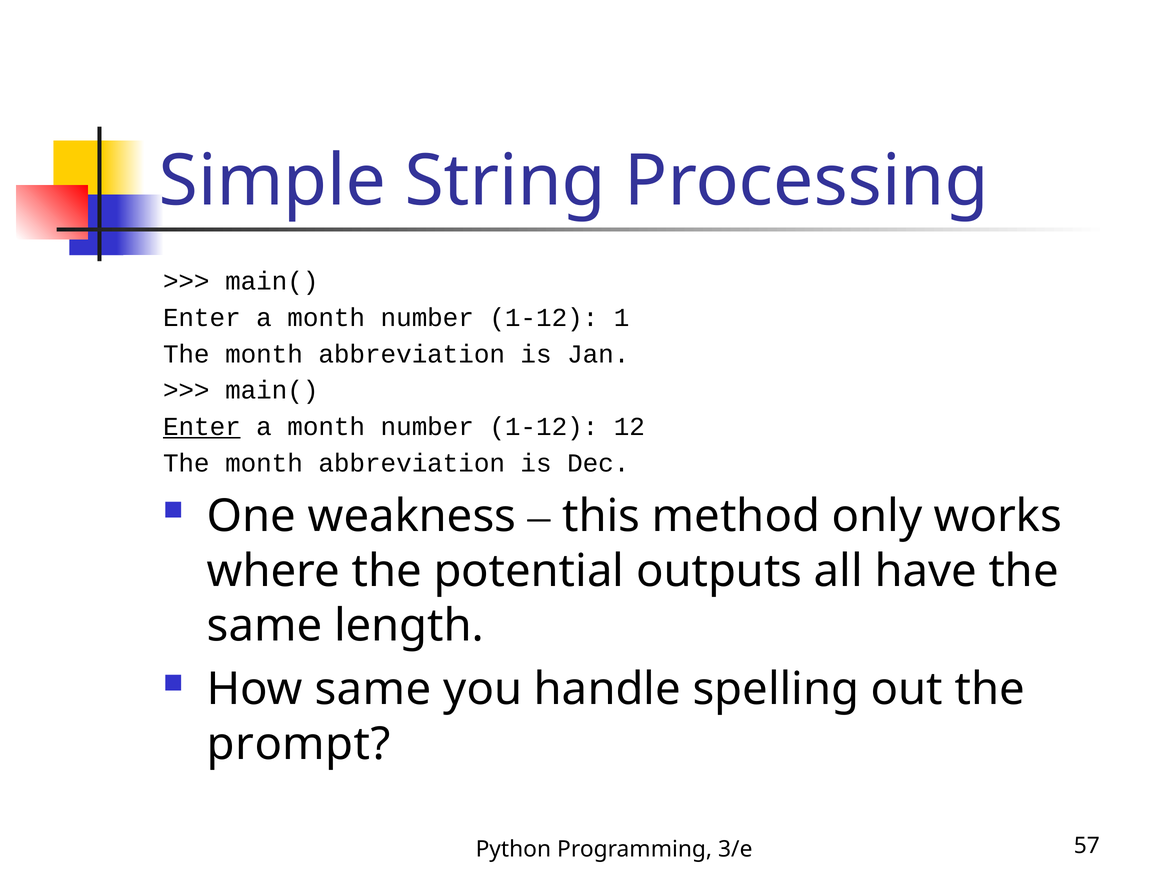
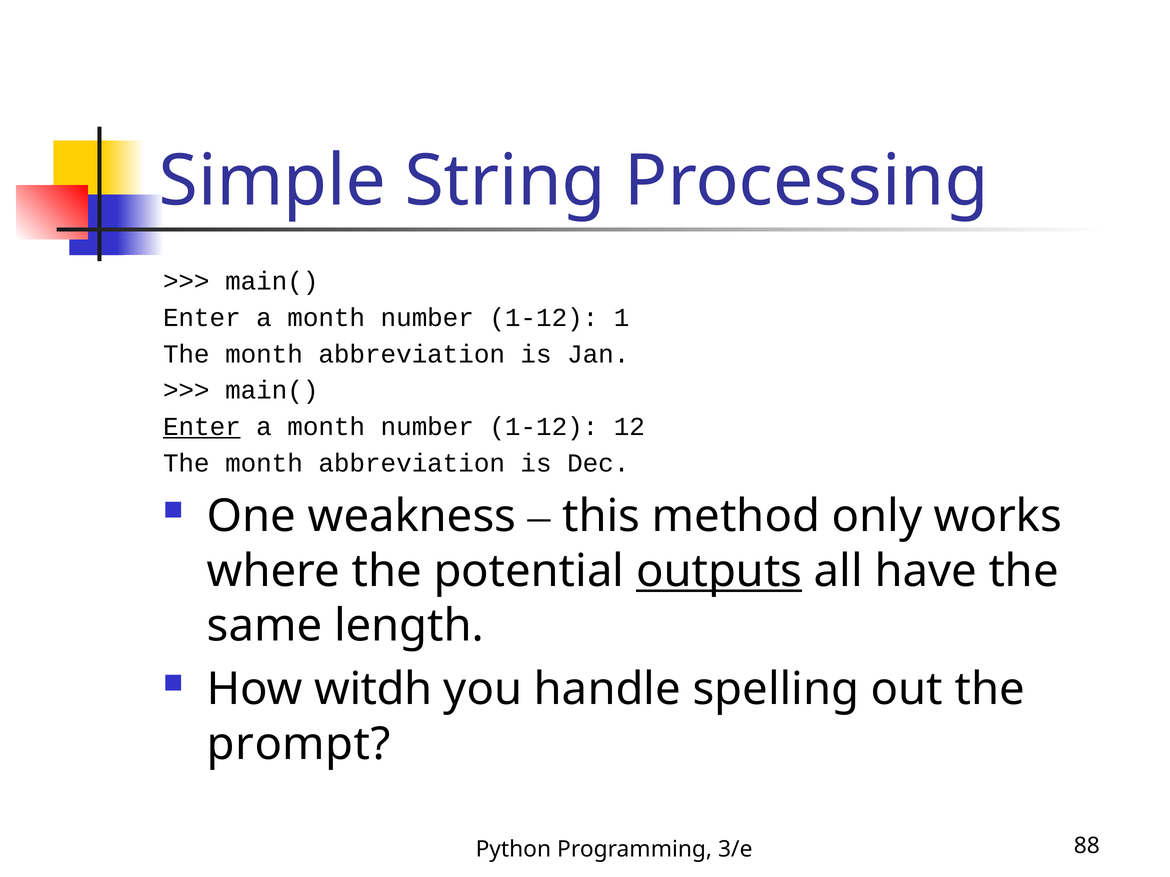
outputs underline: none -> present
How same: same -> witdh
57: 57 -> 88
